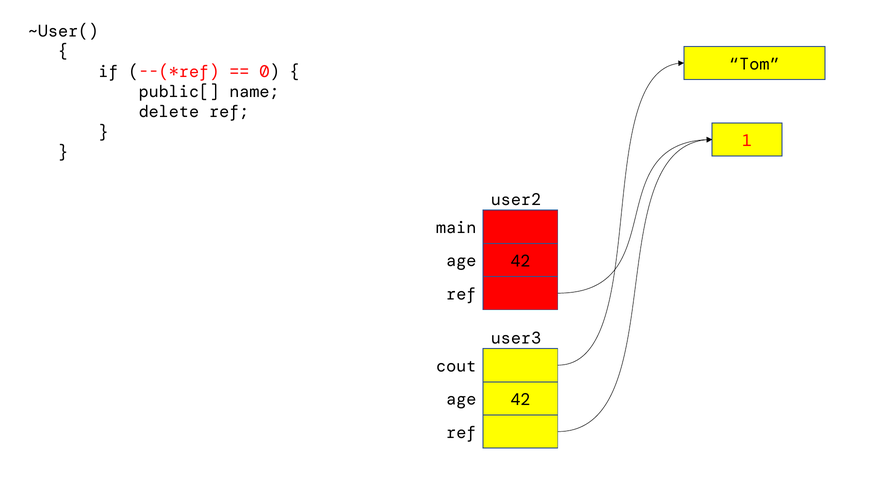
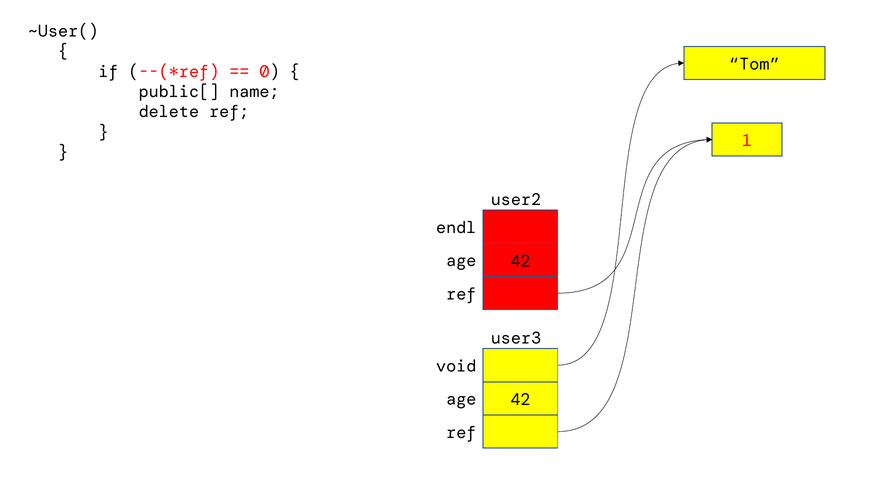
main: main -> endl
cout: cout -> void
